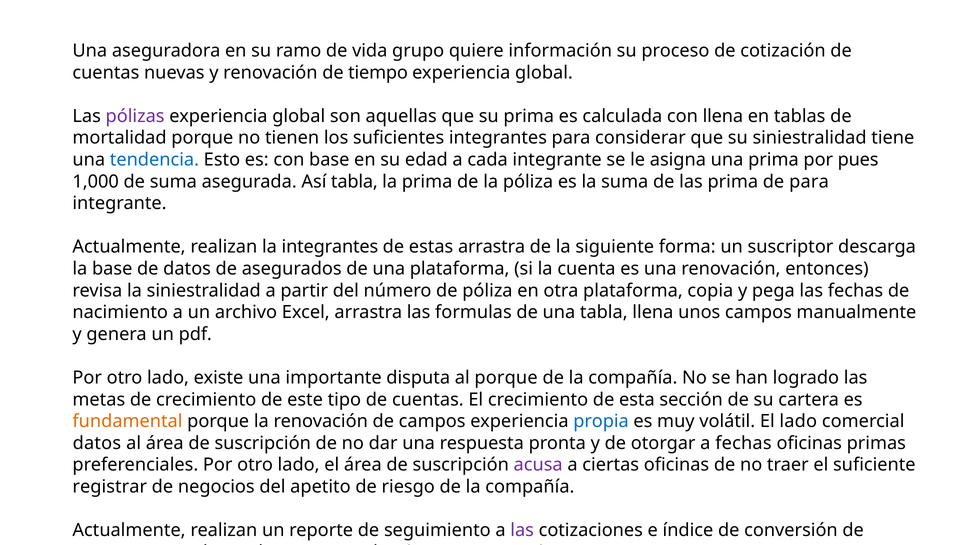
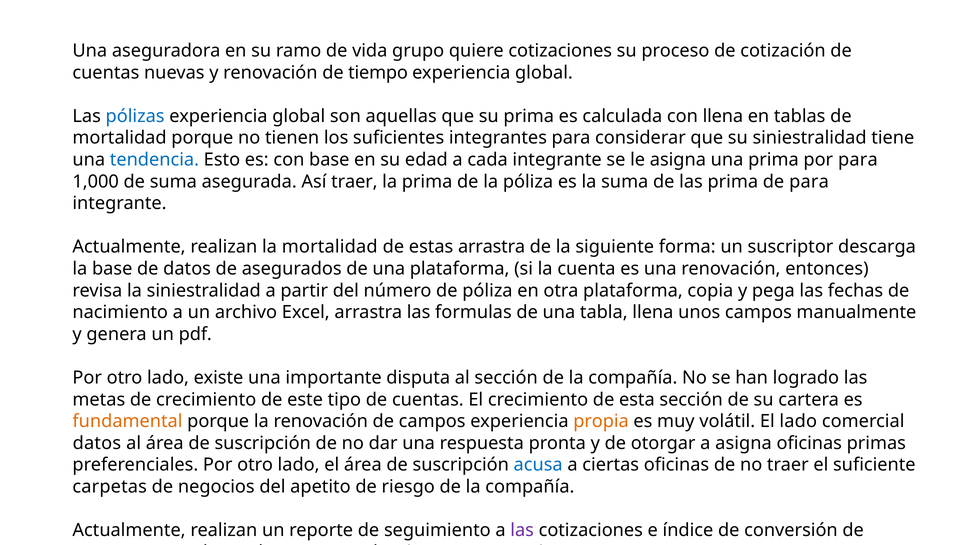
quiere información: información -> cotizaciones
pólizas colour: purple -> blue
por pues: pues -> para
Así tabla: tabla -> traer
la integrantes: integrantes -> mortalidad
al porque: porque -> sección
propia colour: blue -> orange
a fechas: fechas -> asigna
acusa colour: purple -> blue
registrar at (110, 487): registrar -> carpetas
